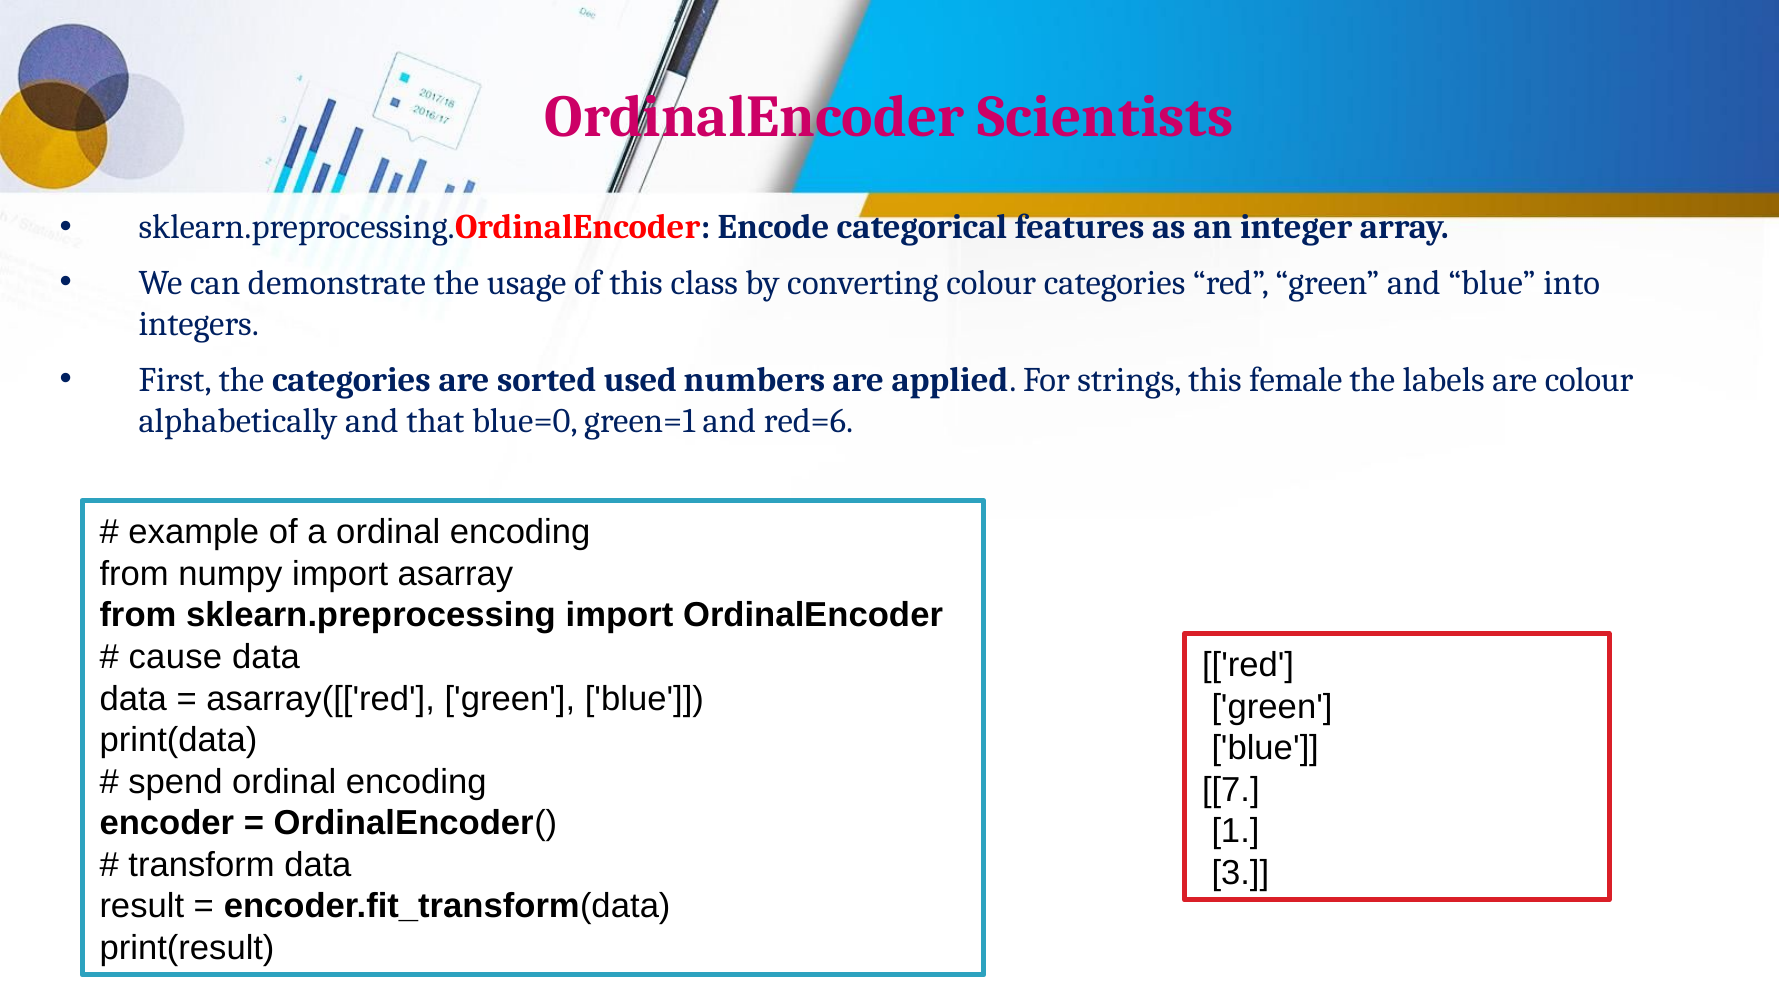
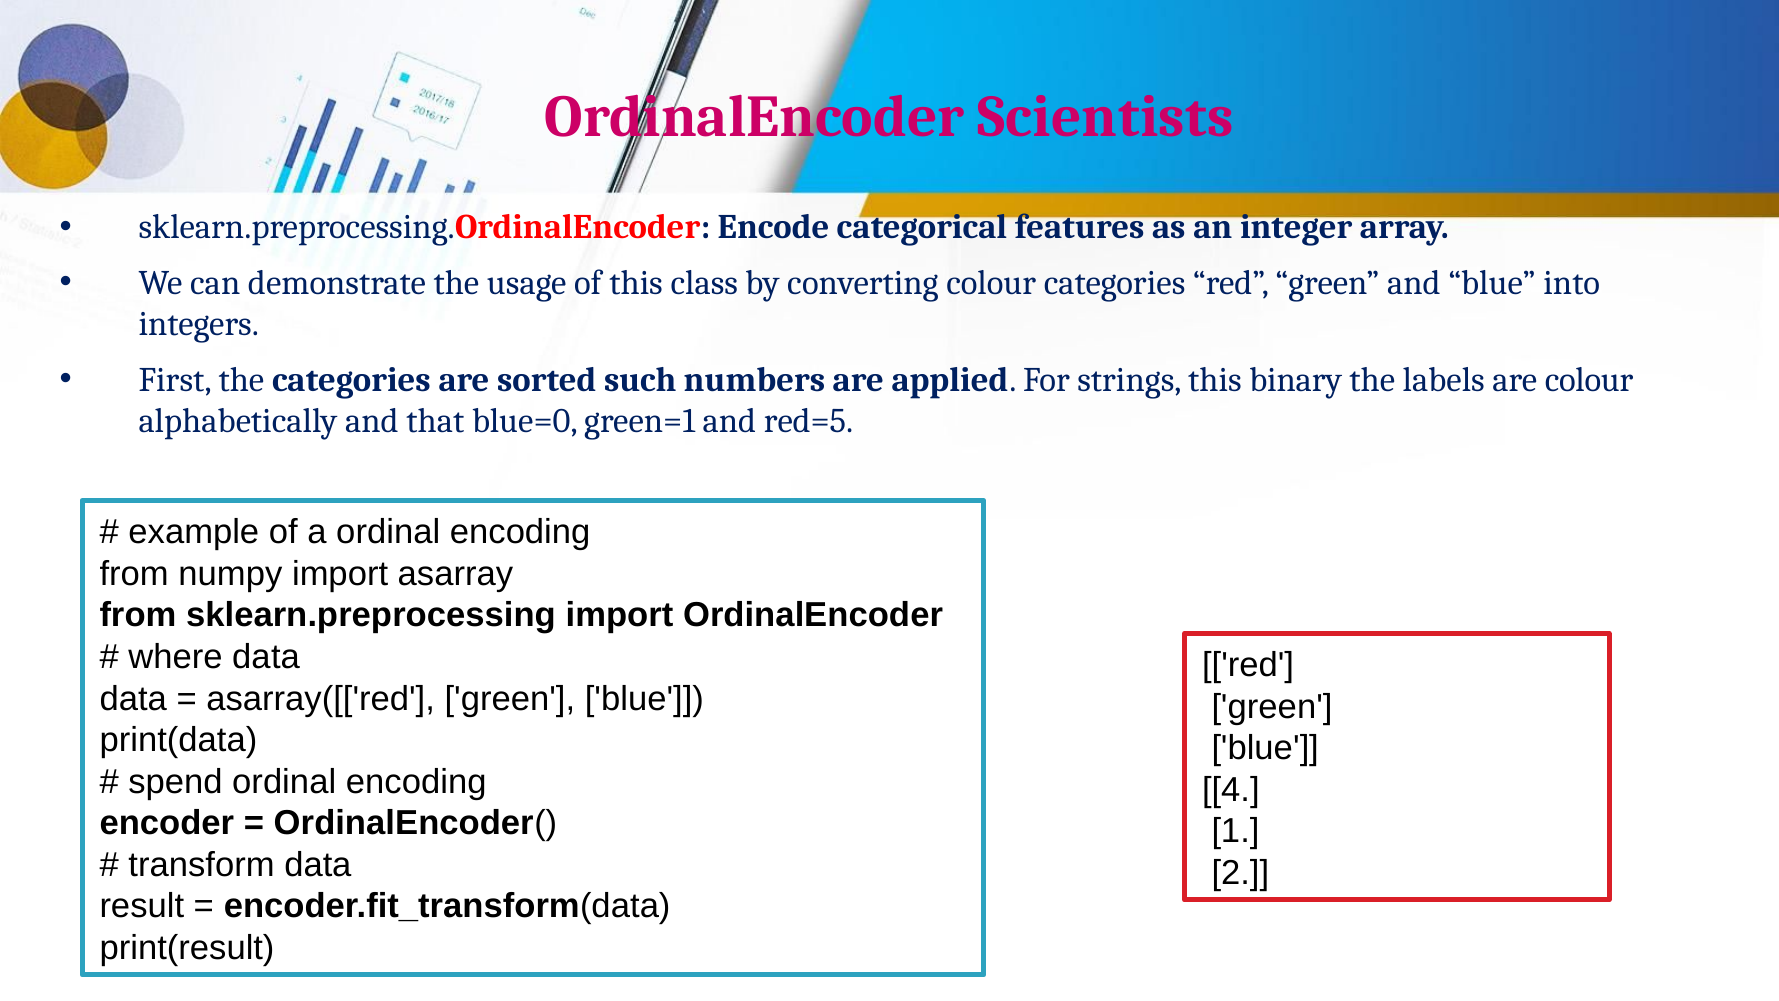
used: used -> such
female: female -> binary
red=6: red=6 -> red=5
cause: cause -> where
7: 7 -> 4
3: 3 -> 2
